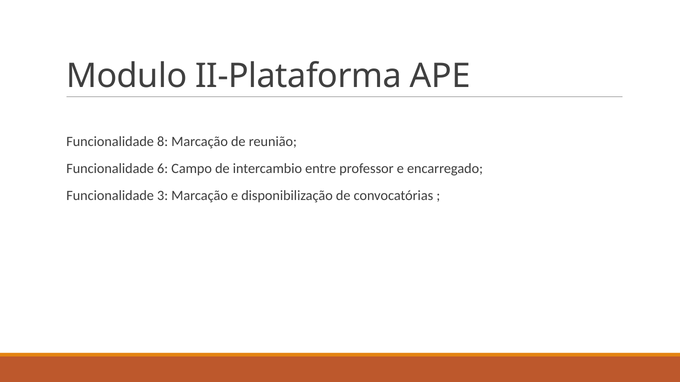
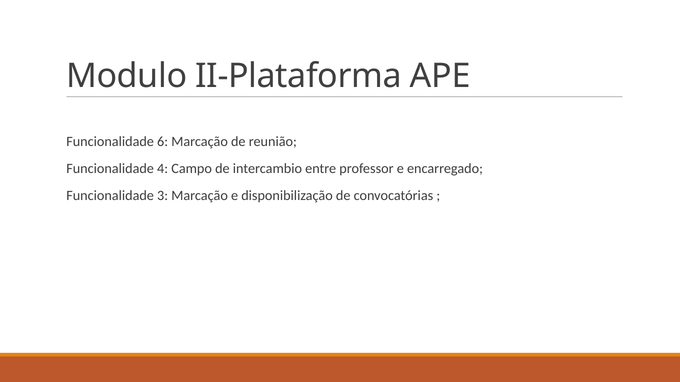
8: 8 -> 6
6: 6 -> 4
